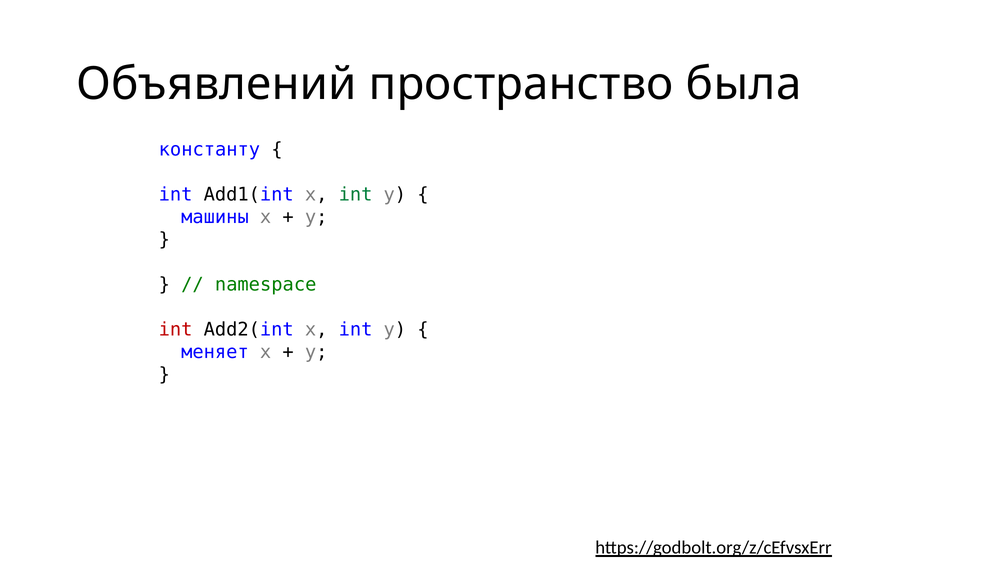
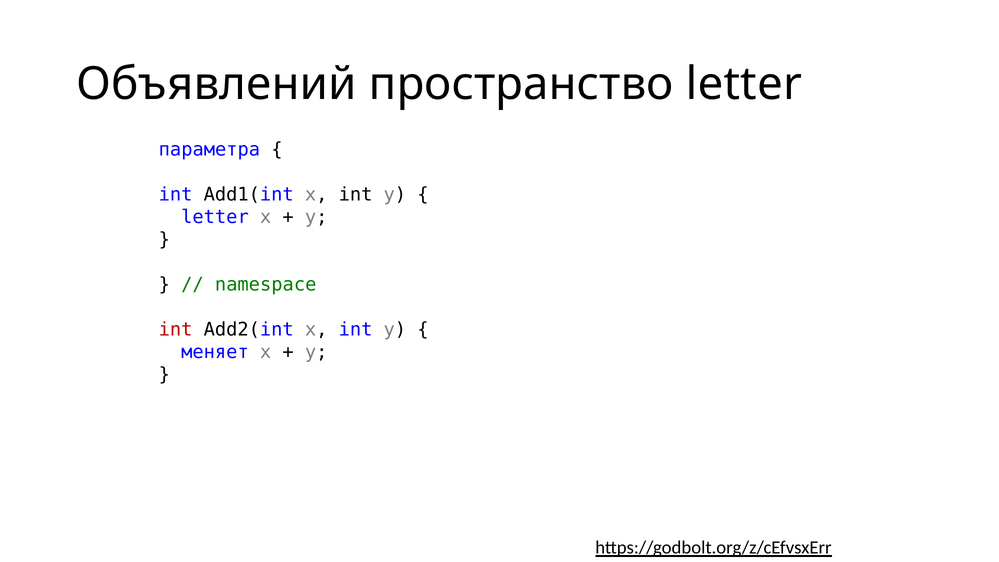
пространство была: была -> letter
константу: константу -> параметра
int at (356, 195) colour: green -> black
машины at (215, 217): машины -> letter
